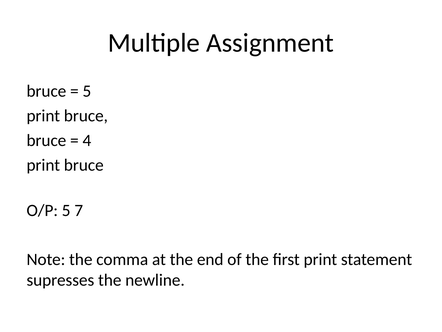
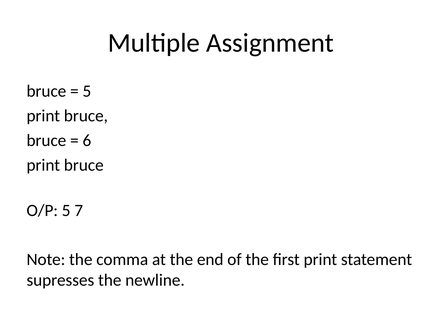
4: 4 -> 6
